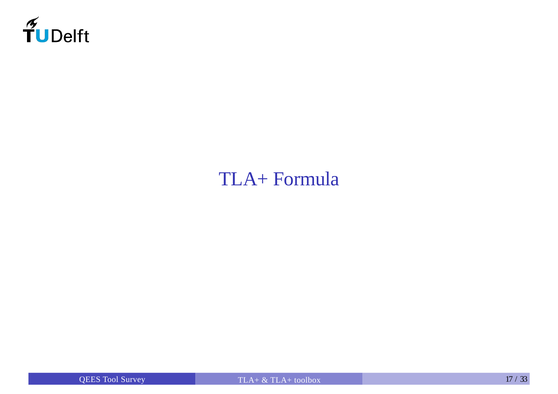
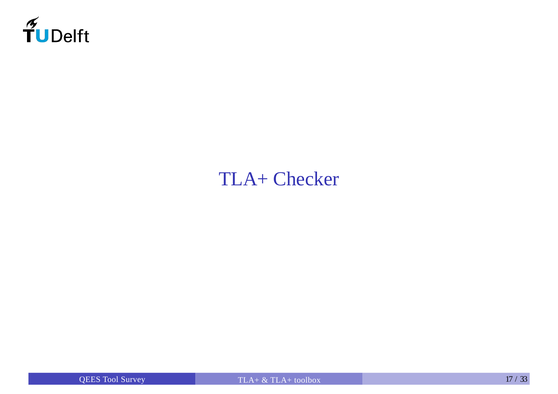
Formula: Formula -> Checker
